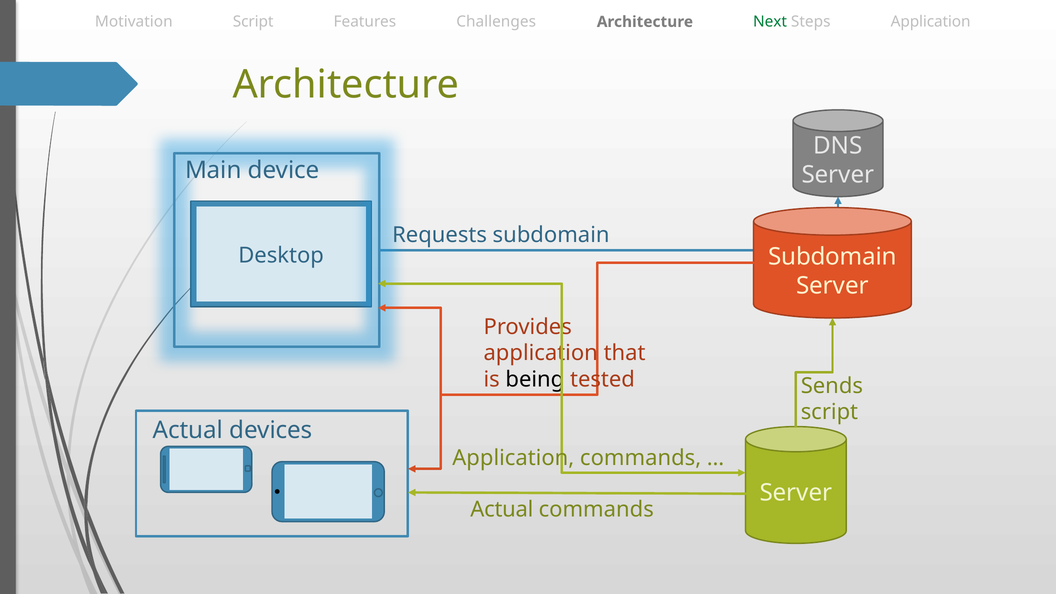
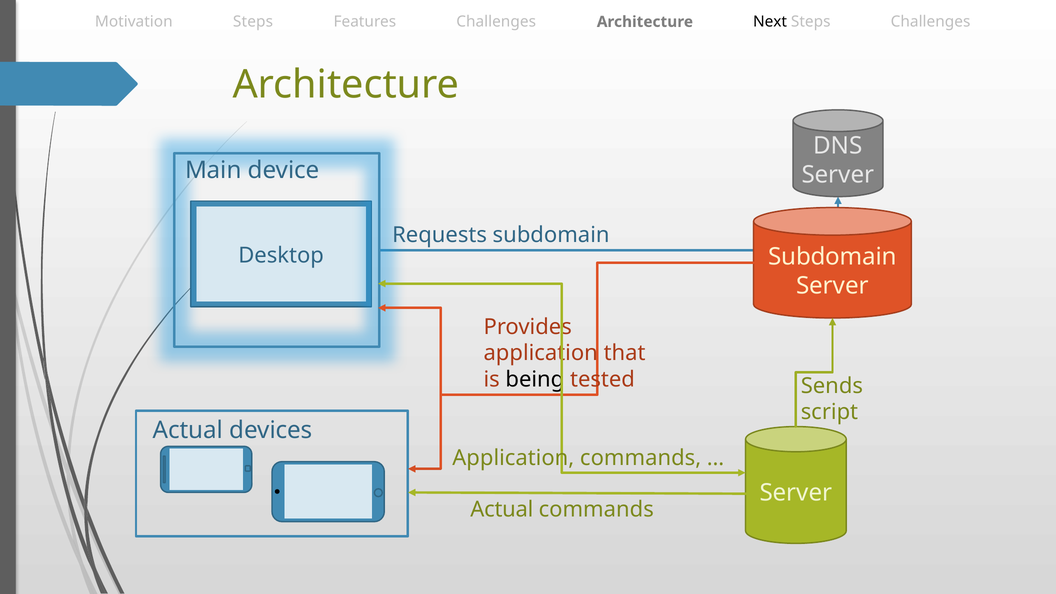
Motivation Script: Script -> Steps
Next colour: green -> black
Steps Application: Application -> Challenges
